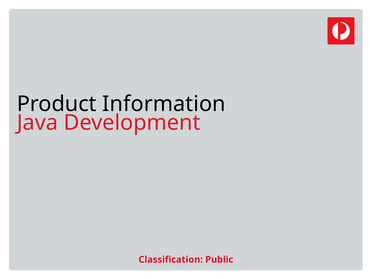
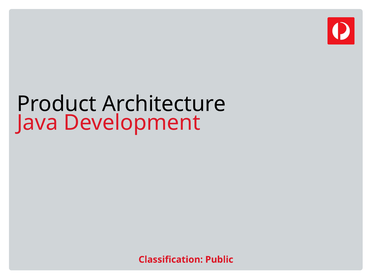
Information: Information -> Architecture
